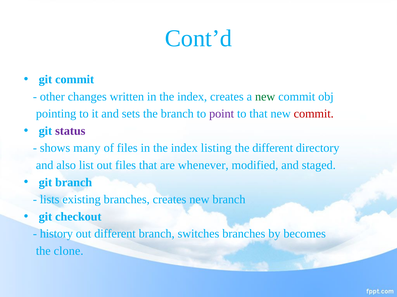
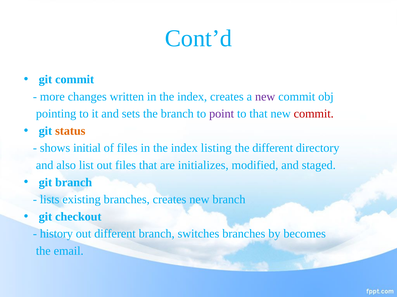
other: other -> more
new at (265, 97) colour: green -> purple
status colour: purple -> orange
many: many -> initial
whenever: whenever -> initializes
clone: clone -> email
